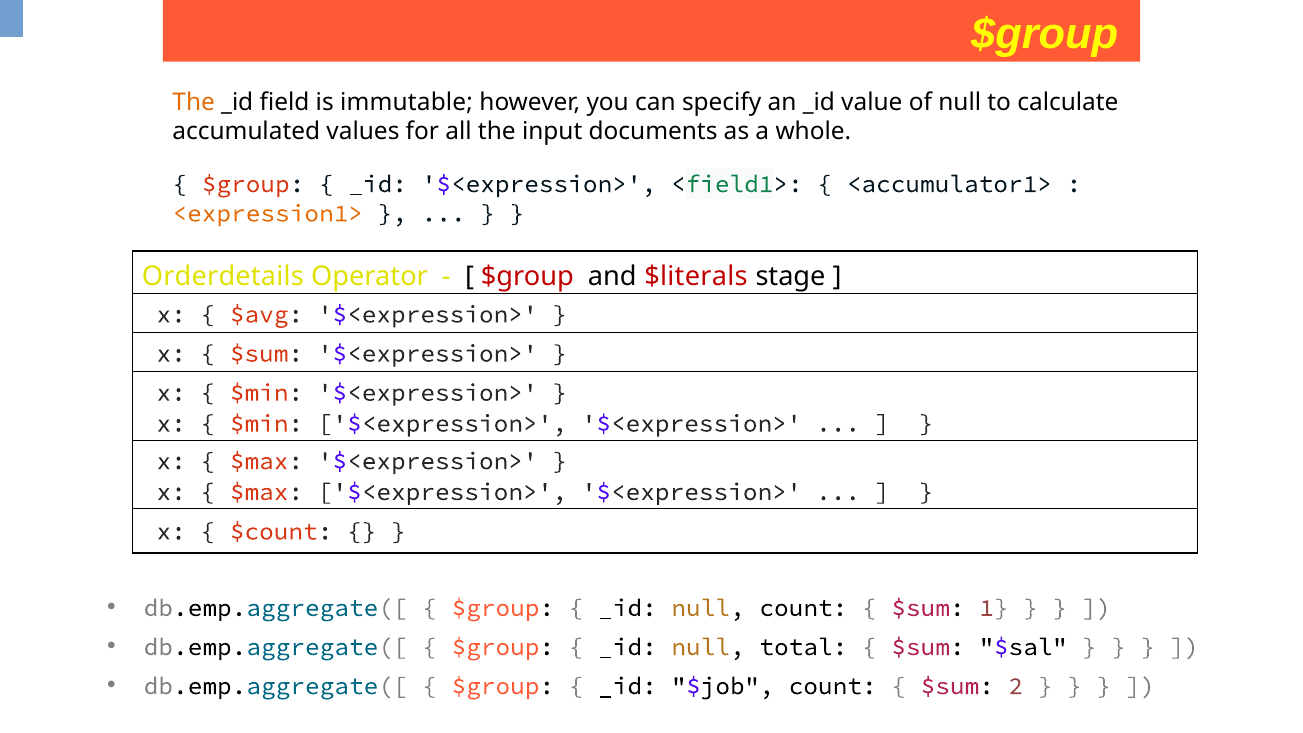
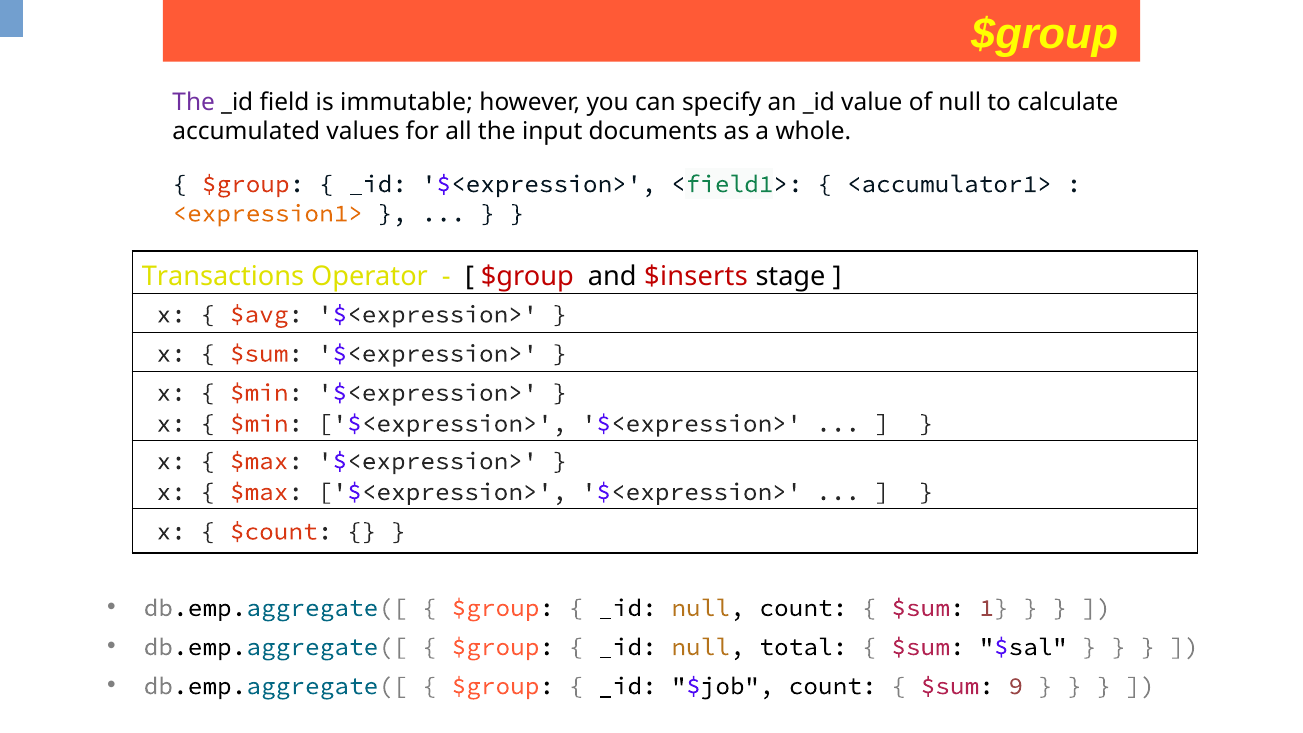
The at (194, 103) colour: orange -> purple
Orderdetails: Orderdetails -> Transactions
$literals: $literals -> $inserts
2: 2 -> 9
